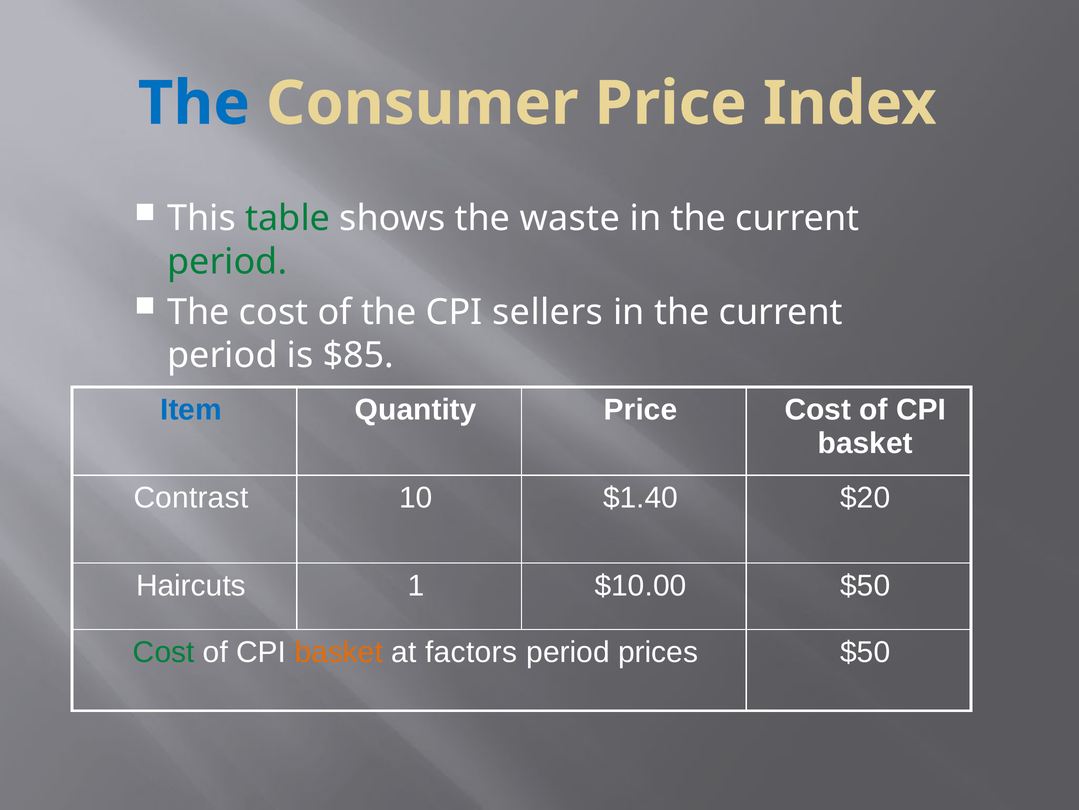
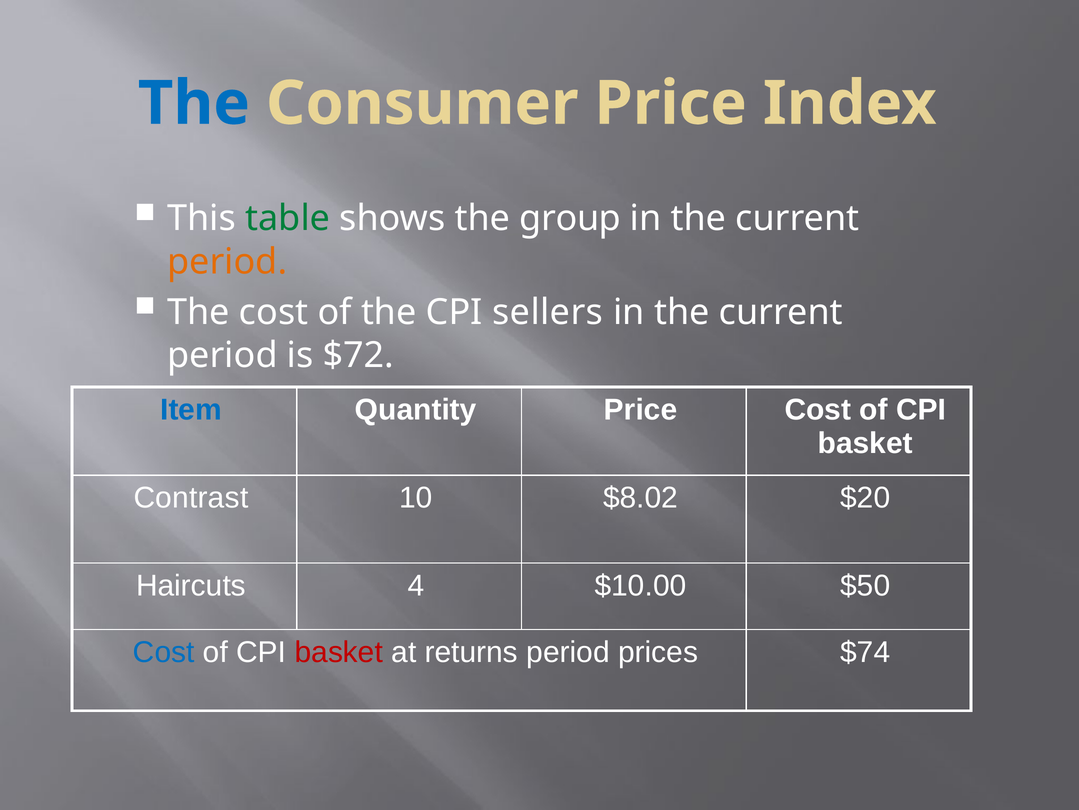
waste: waste -> group
period at (227, 261) colour: green -> orange
$85: $85 -> $72
$1.40: $1.40 -> $8.02
1: 1 -> 4
Cost at (164, 652) colour: green -> blue
basket at (339, 652) colour: orange -> red
factors: factors -> returns
prices $50: $50 -> $74
